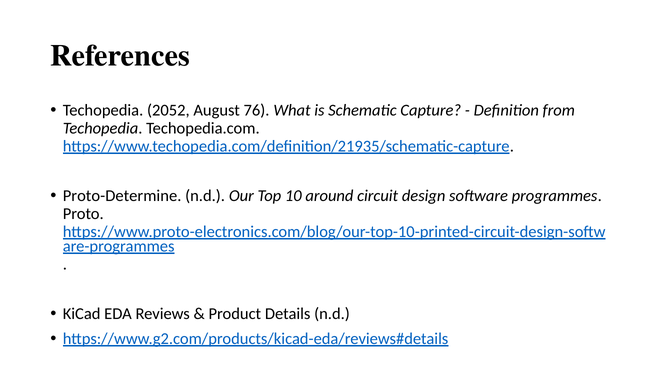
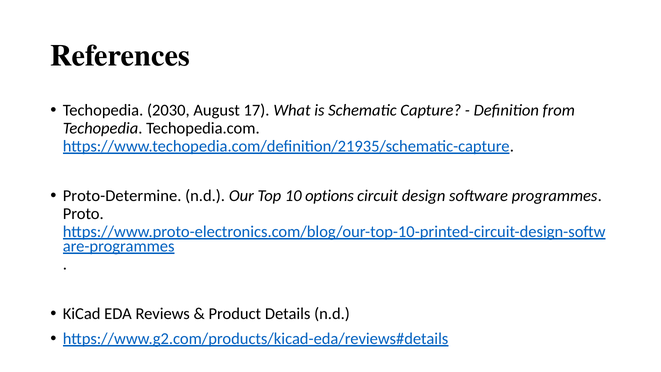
2052: 2052 -> 2030
76: 76 -> 17
around: around -> options
